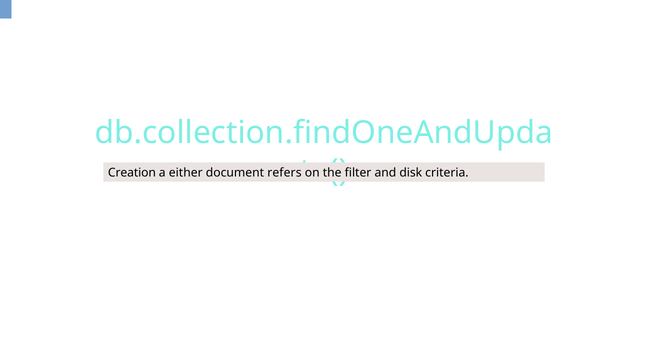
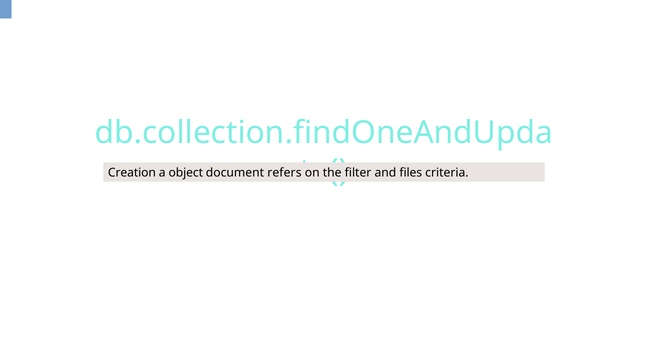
either: either -> object
disk: disk -> files
